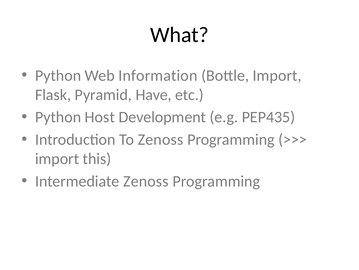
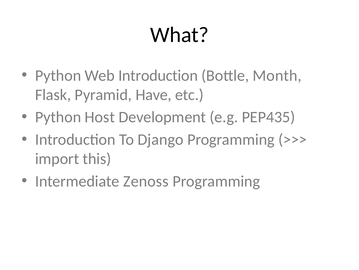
Web Information: Information -> Introduction
Bottle Import: Import -> Month
To Zenoss: Zenoss -> Django
